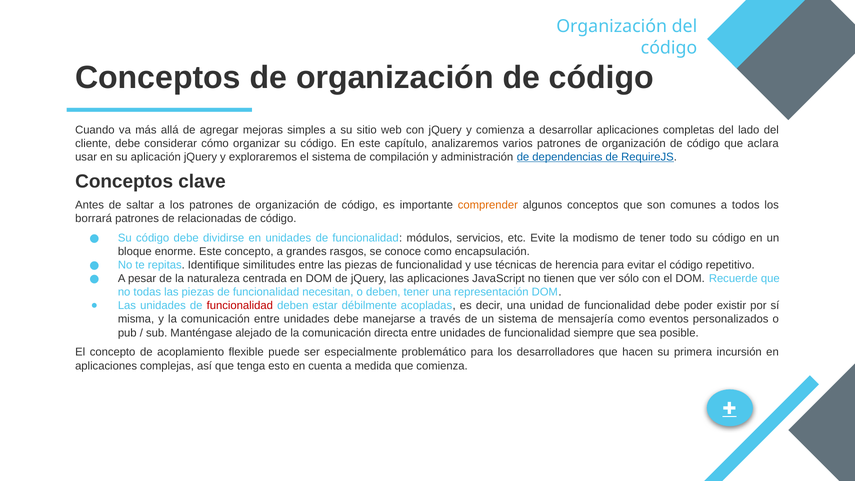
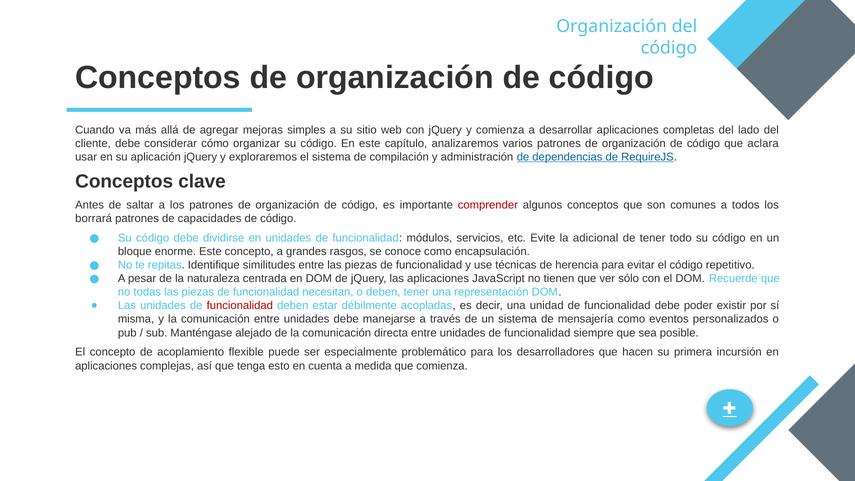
comprender colour: orange -> red
relacionadas: relacionadas -> capacidades
modismo: modismo -> adicional
